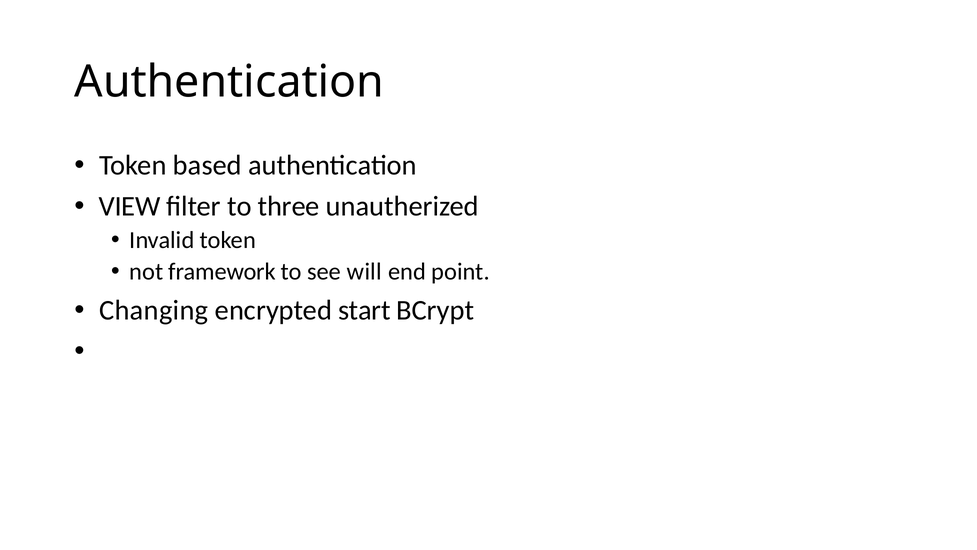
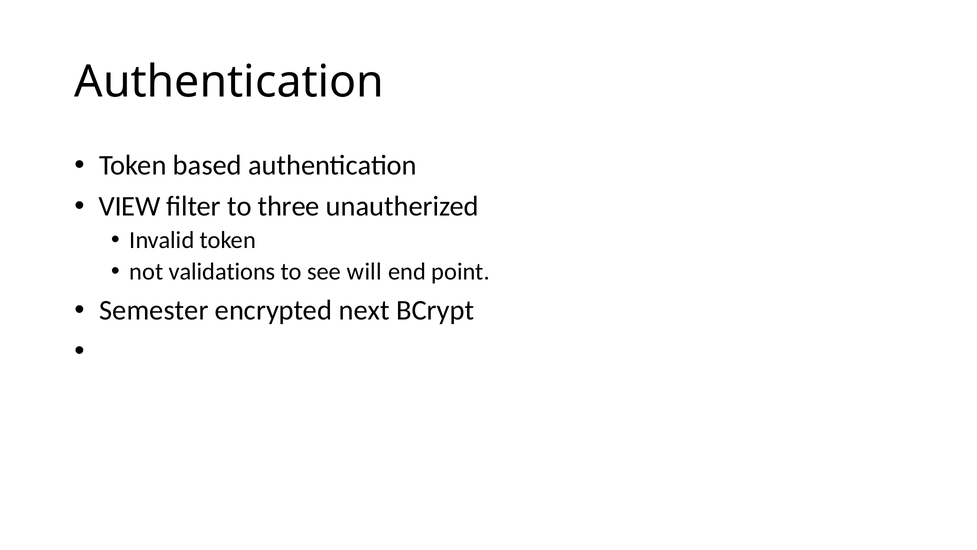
framework: framework -> validations
Changing: Changing -> Semester
start: start -> next
